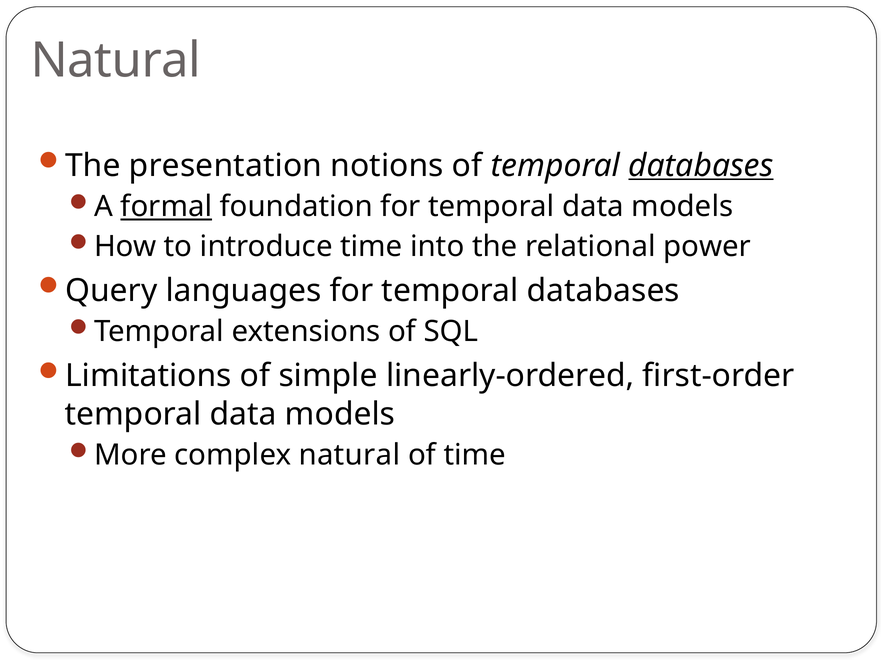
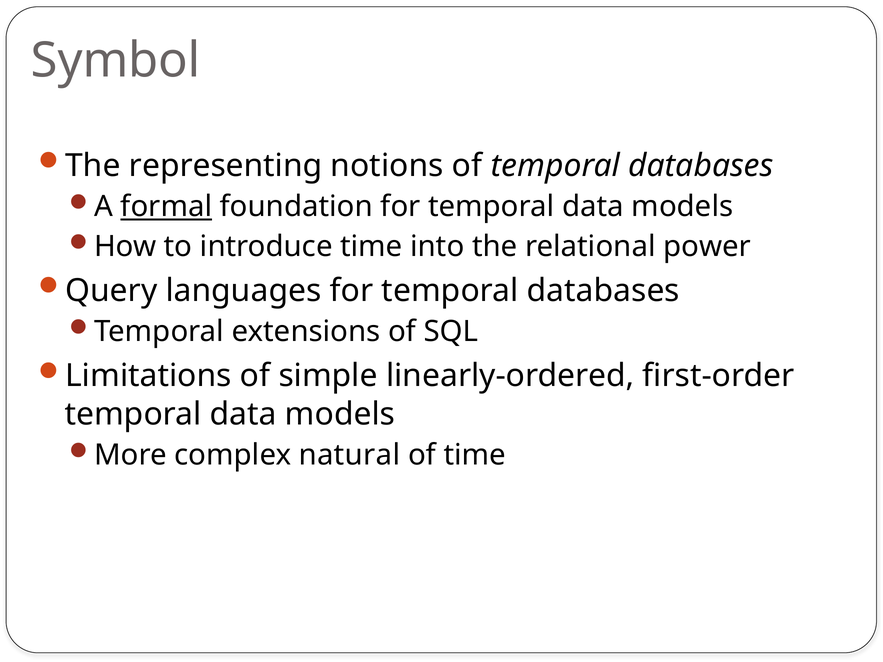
Natural at (116, 61): Natural -> Symbol
presentation: presentation -> representing
databases at (701, 166) underline: present -> none
